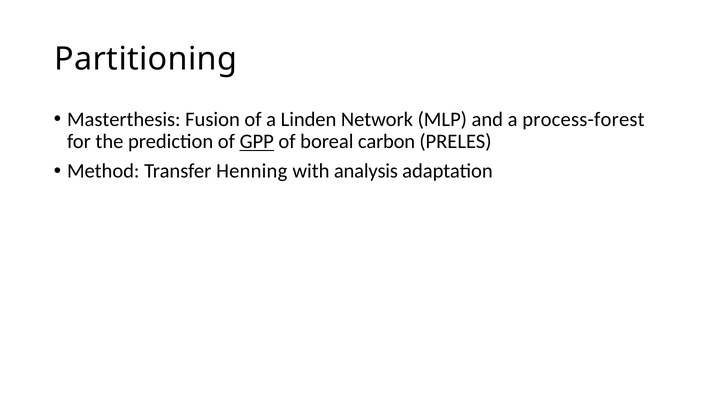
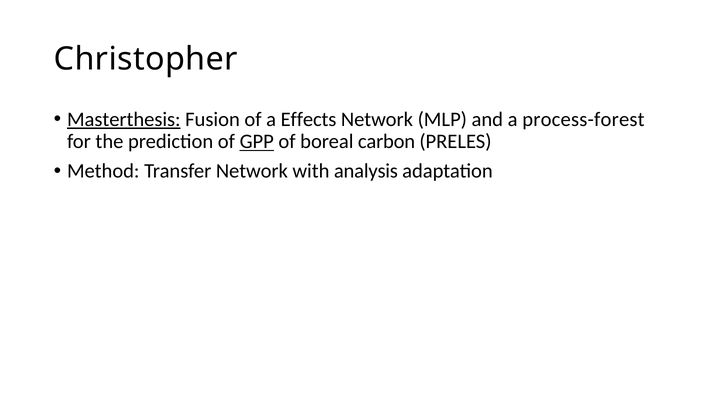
Partitioning: Partitioning -> Christopher
Masterthesis underline: none -> present
Linden: Linden -> Effects
Transfer Henning: Henning -> Network
